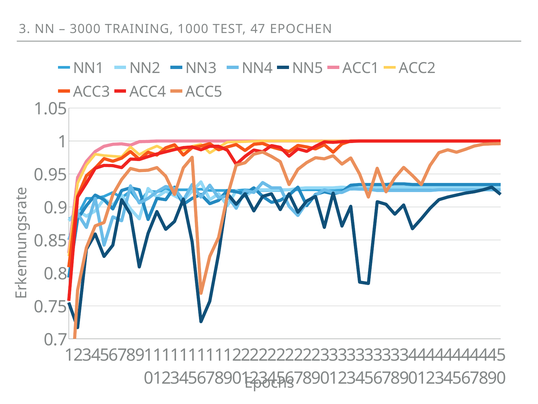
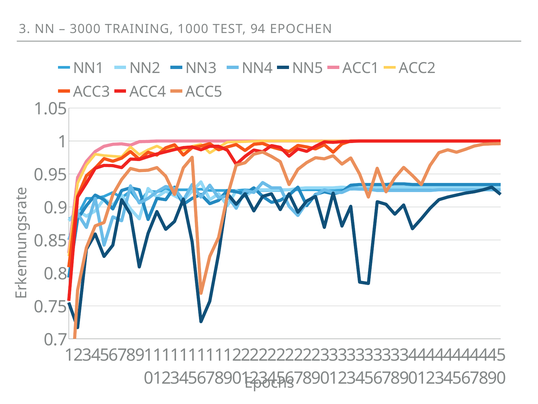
47: 47 -> 94
